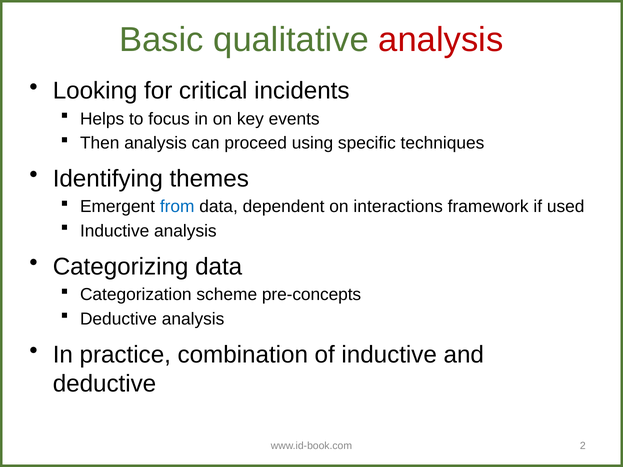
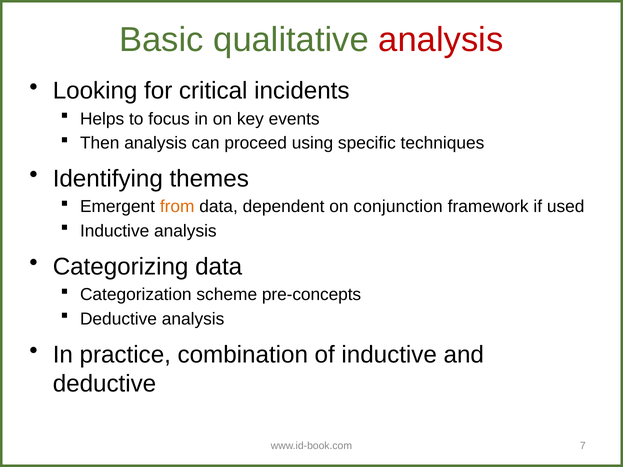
from colour: blue -> orange
interactions: interactions -> conjunction
2: 2 -> 7
